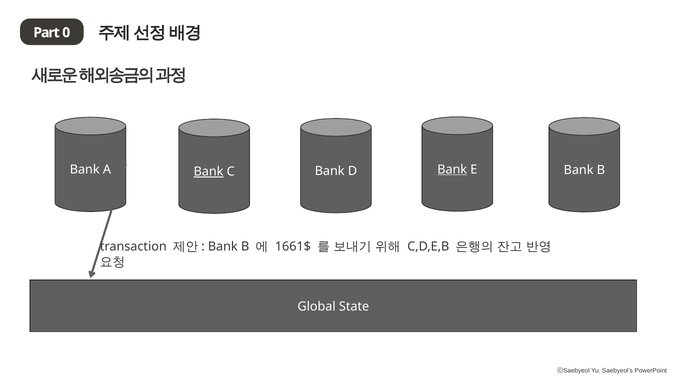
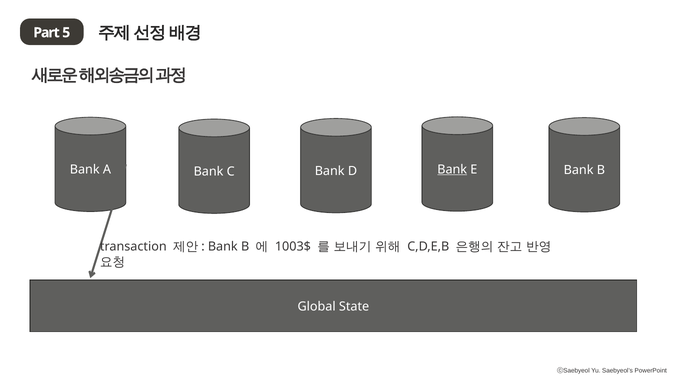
0: 0 -> 5
Bank at (209, 171) underline: present -> none
1661$: 1661$ -> 1003$
